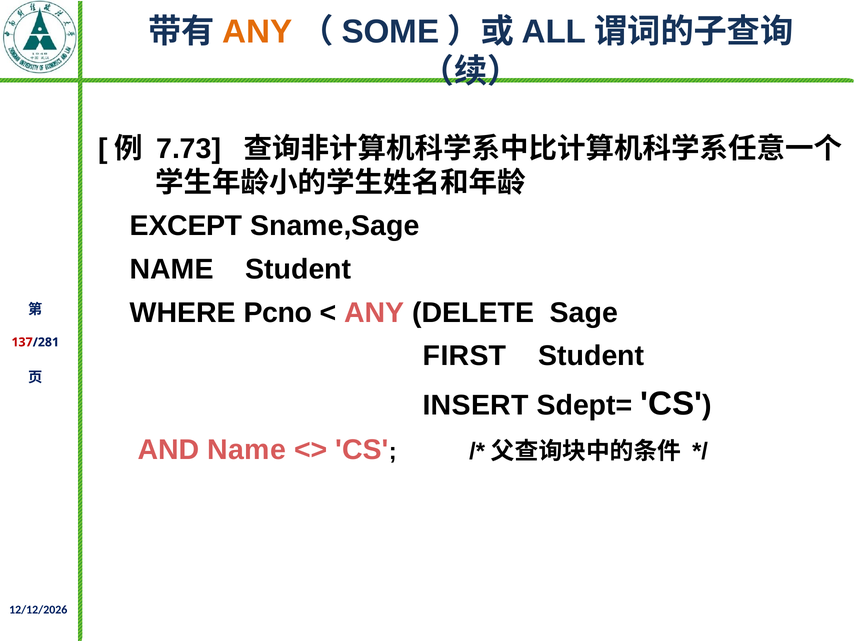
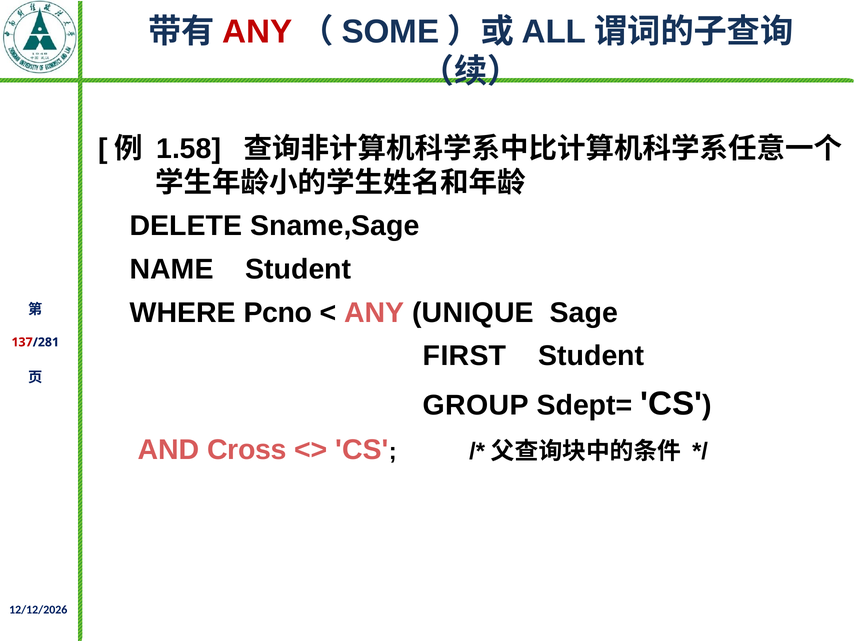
ANY at (258, 32) colour: orange -> red
7.73: 7.73 -> 1.58
EXCEPT: EXCEPT -> DELETE
DELETE: DELETE -> UNIQUE
INSERT: INSERT -> GROUP
AND Name: Name -> Cross
